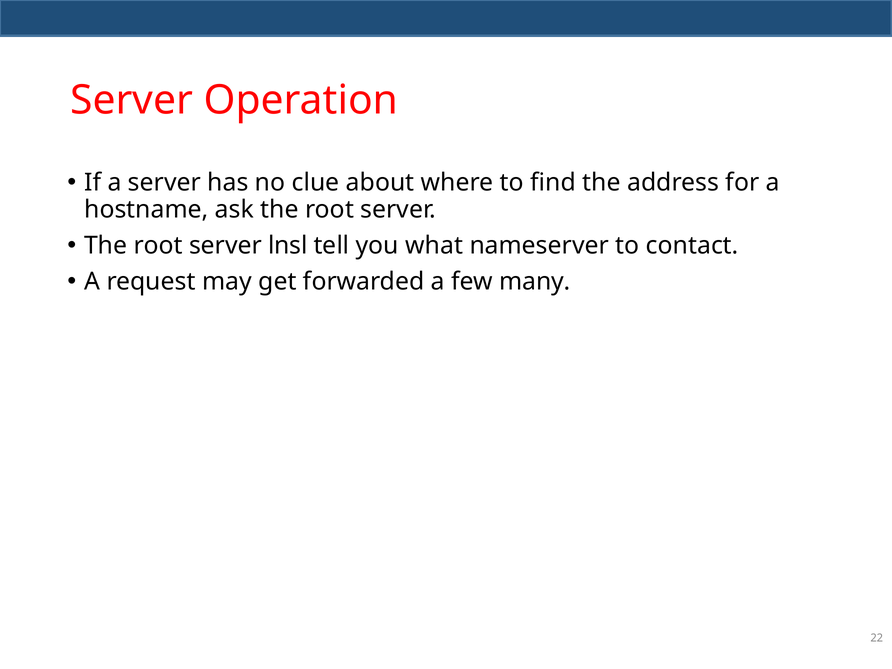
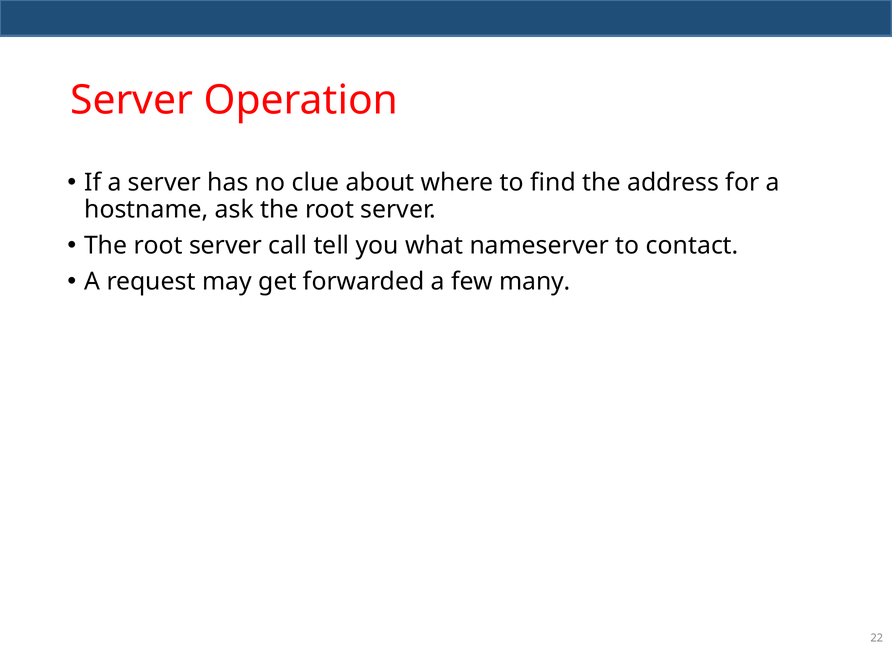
lnsl: lnsl -> call
